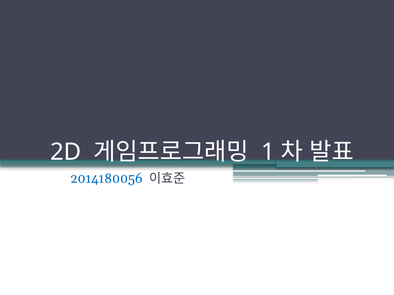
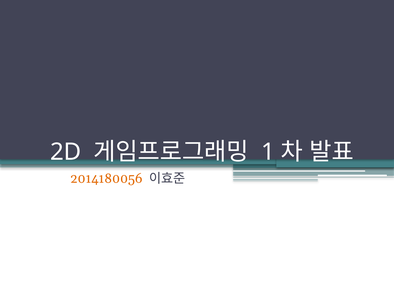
2014180056 colour: blue -> orange
